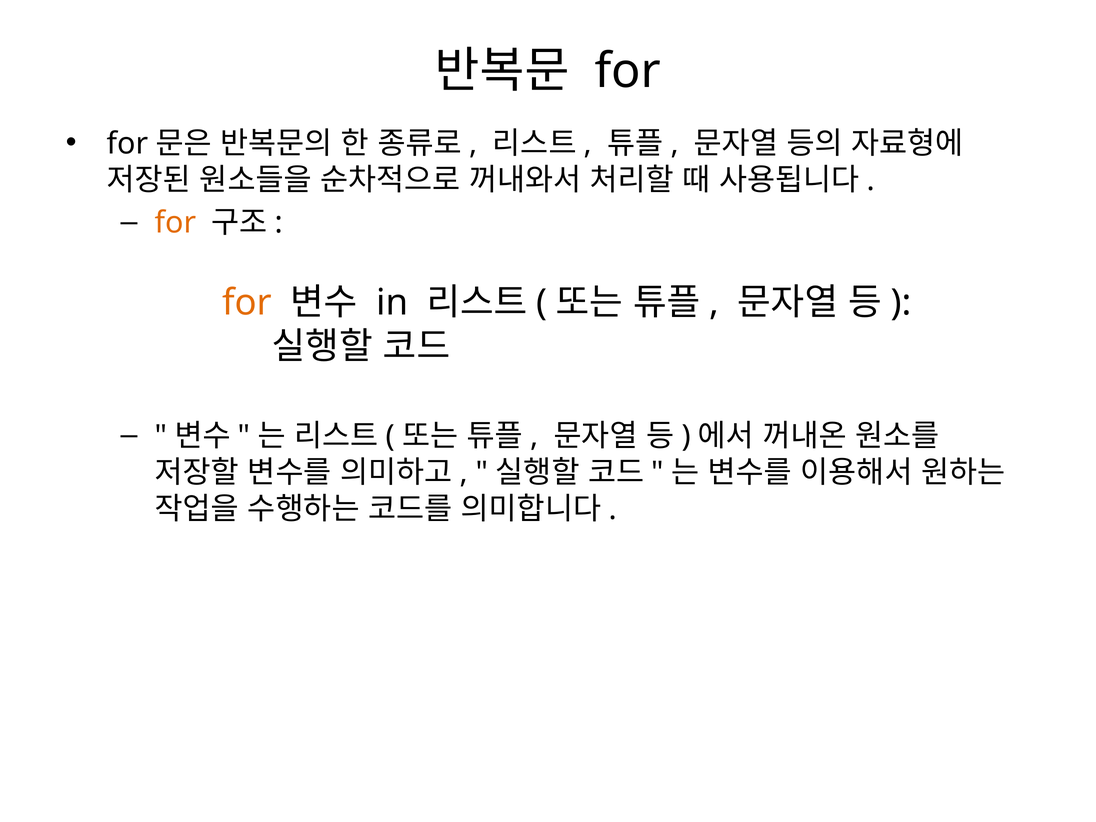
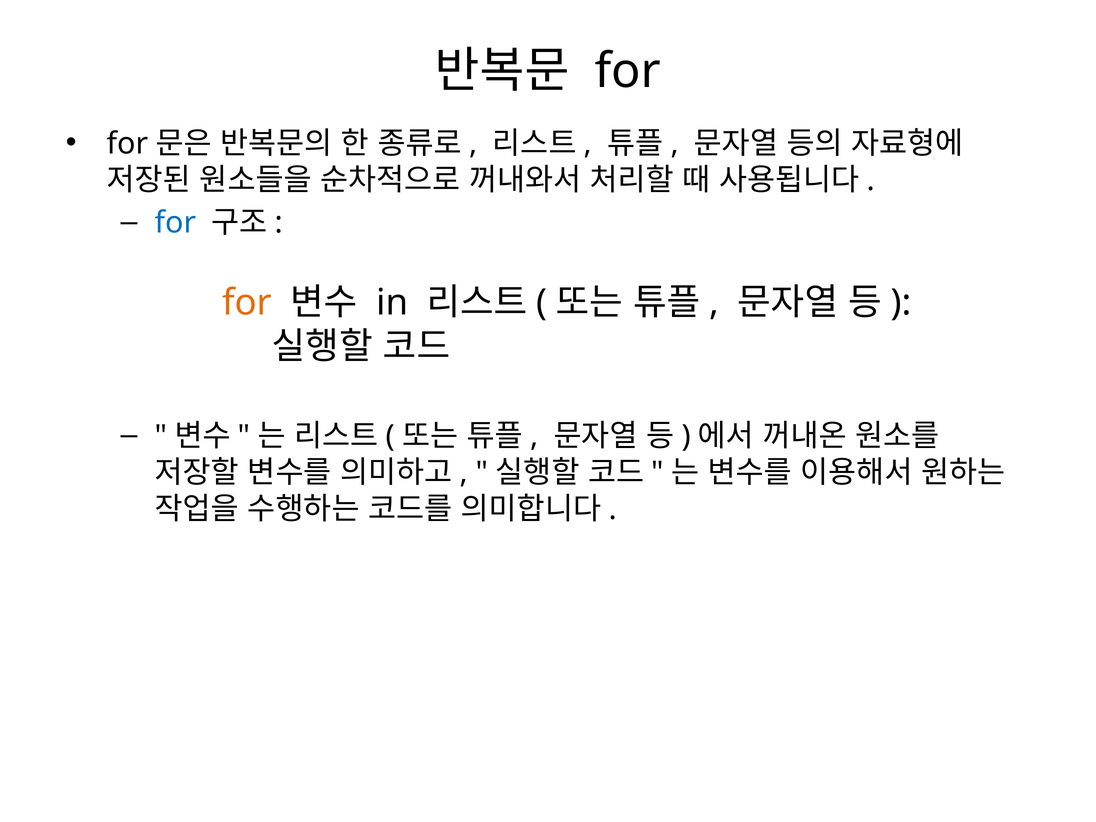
for at (176, 223) colour: orange -> blue
